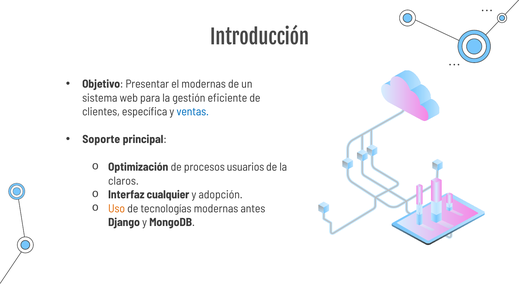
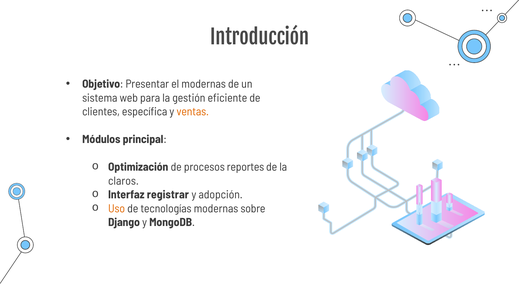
ventas colour: blue -> orange
Soporte: Soporte -> Módulos
usuarios: usuarios -> reportes
cualquier: cualquier -> registrar
antes: antes -> sobre
